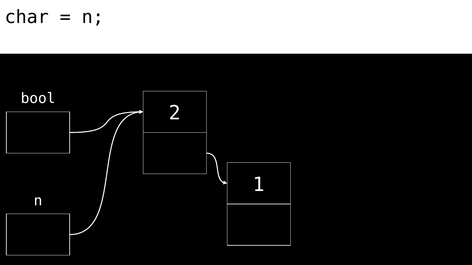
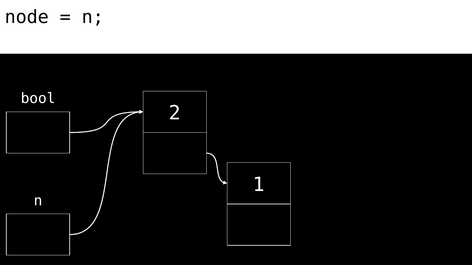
char: char -> node
